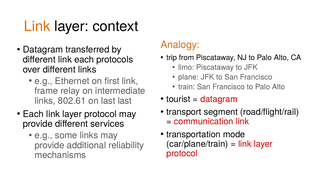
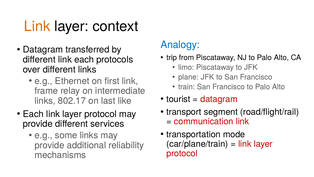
Analogy colour: orange -> blue
802.61: 802.61 -> 802.17
last last: last -> like
